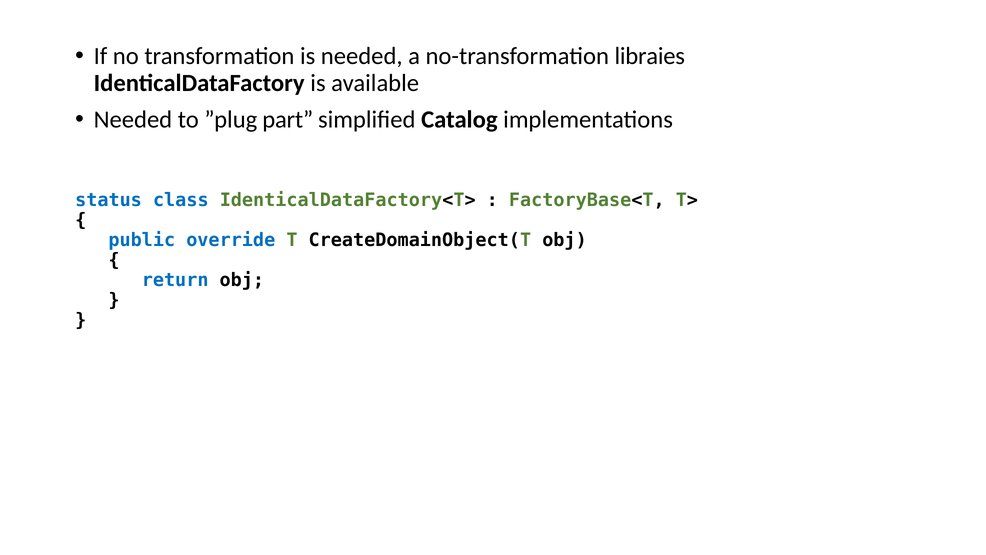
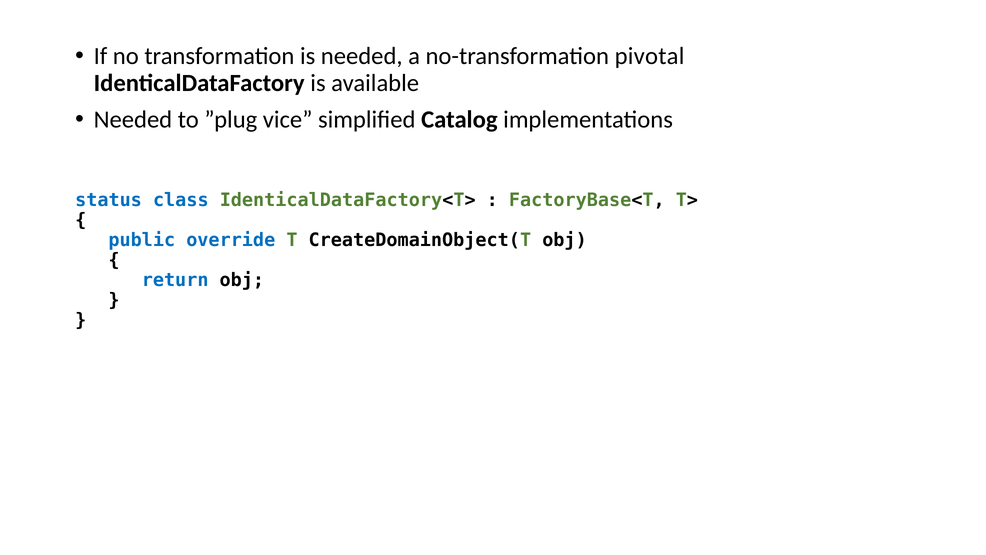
libraies: libraies -> pivotal
part: part -> vice
